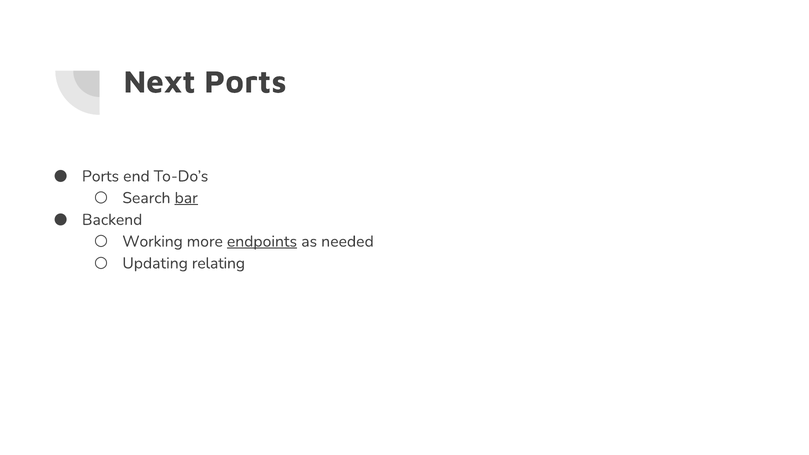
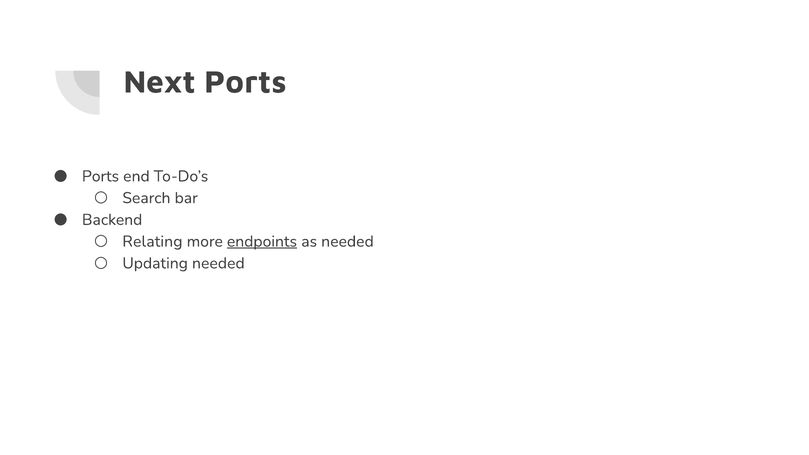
bar underline: present -> none
Working: Working -> Relating
Updating relating: relating -> needed
